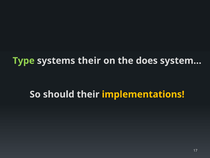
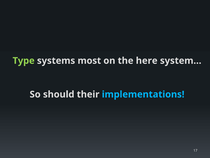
systems their: their -> most
does: does -> here
implementations colour: yellow -> light blue
